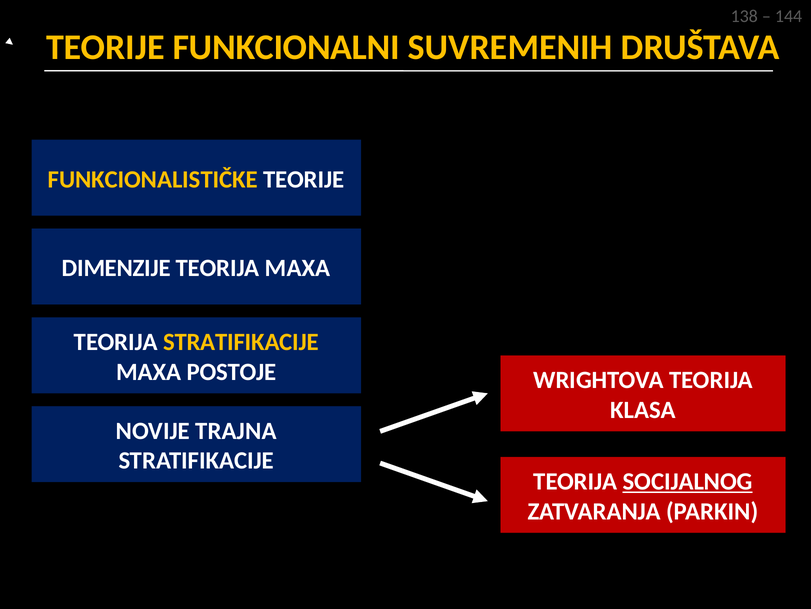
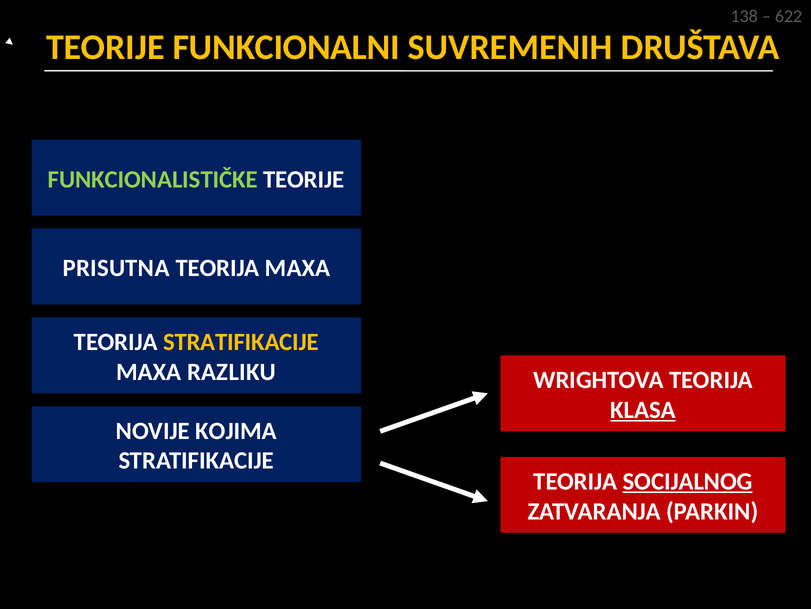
144: 144 -> 622
FUNKCIONALISTIČKE colour: yellow -> light green
DIMENZIJE: DIMENZIJE -> PRISUTNA
POSTOJE: POSTOJE -> RAZLIKU
KLASA underline: none -> present
TRAJNA: TRAJNA -> KOJIMA
